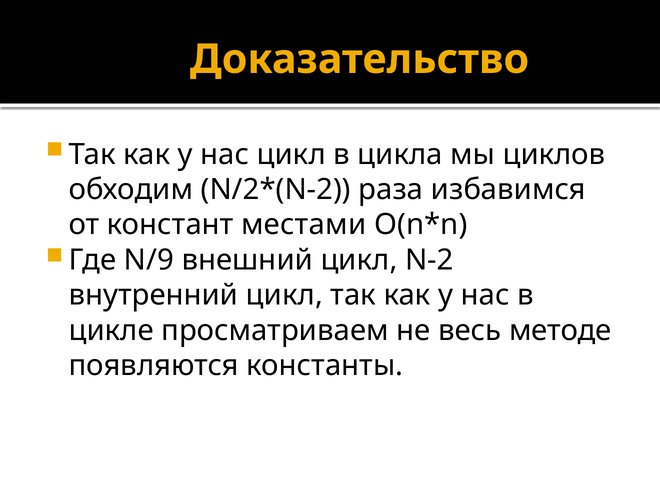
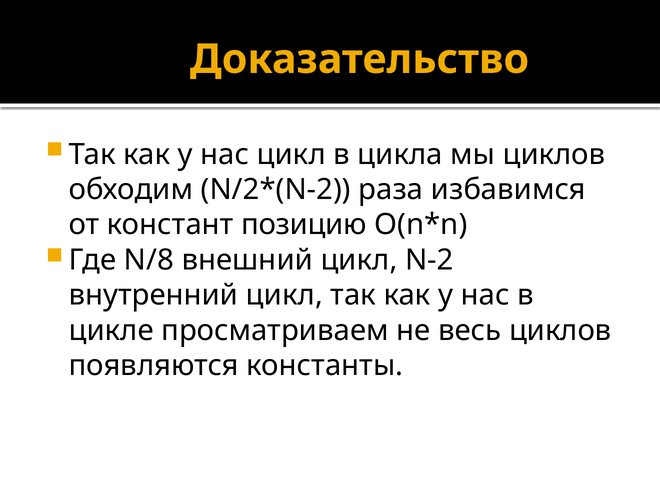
местами: местами -> позицию
N/9: N/9 -> N/8
весь методе: методе -> циклов
